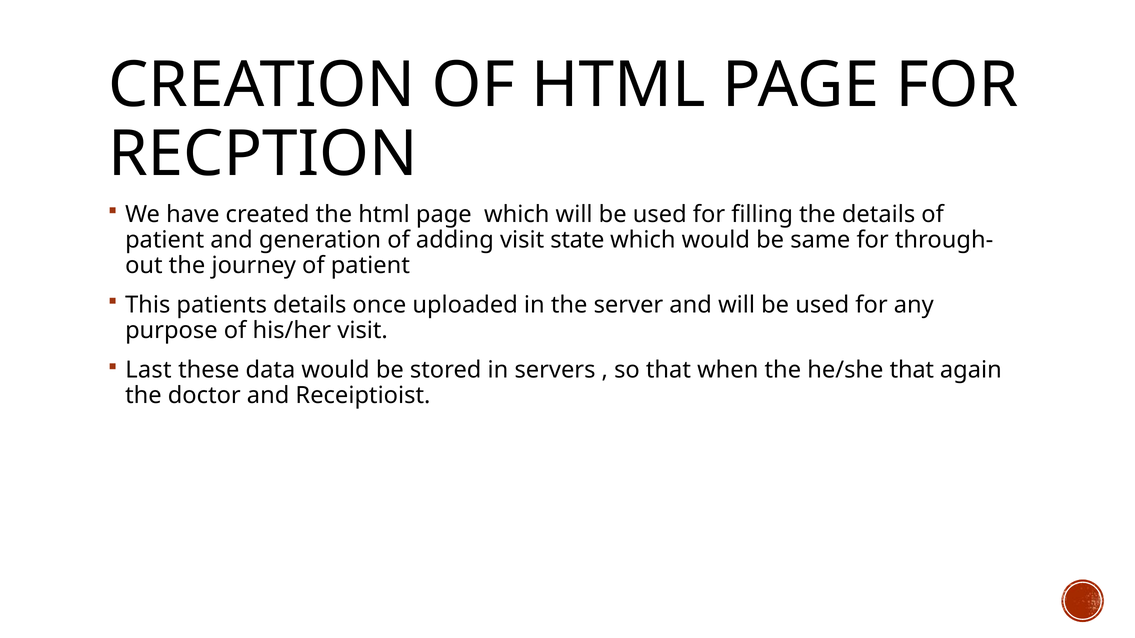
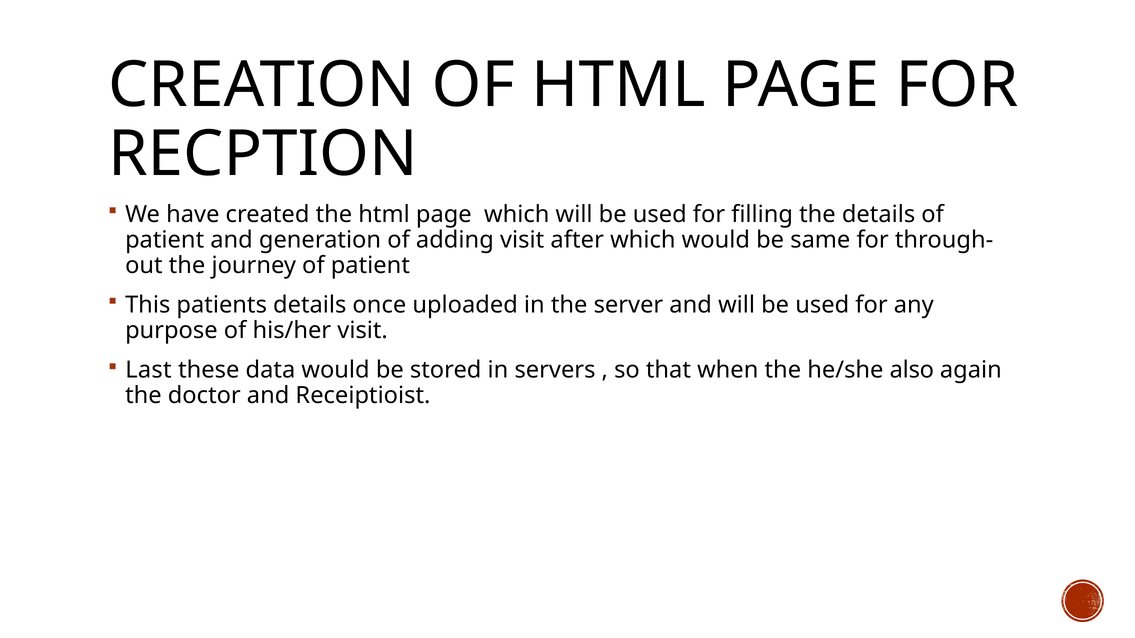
state: state -> after
he/she that: that -> also
